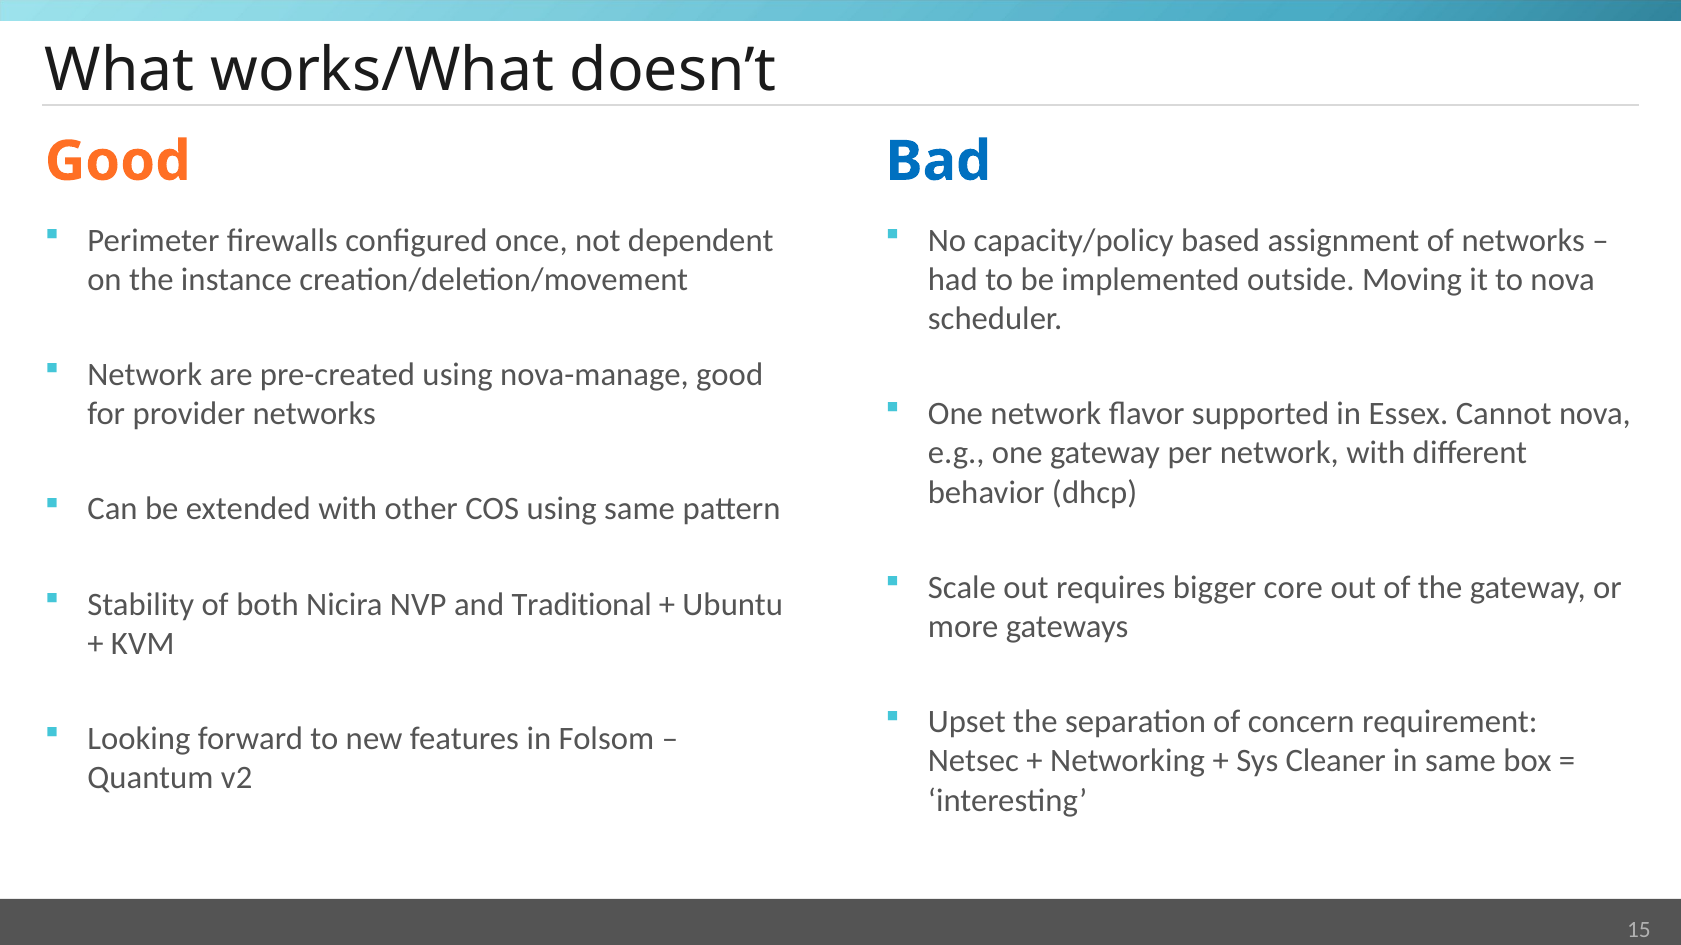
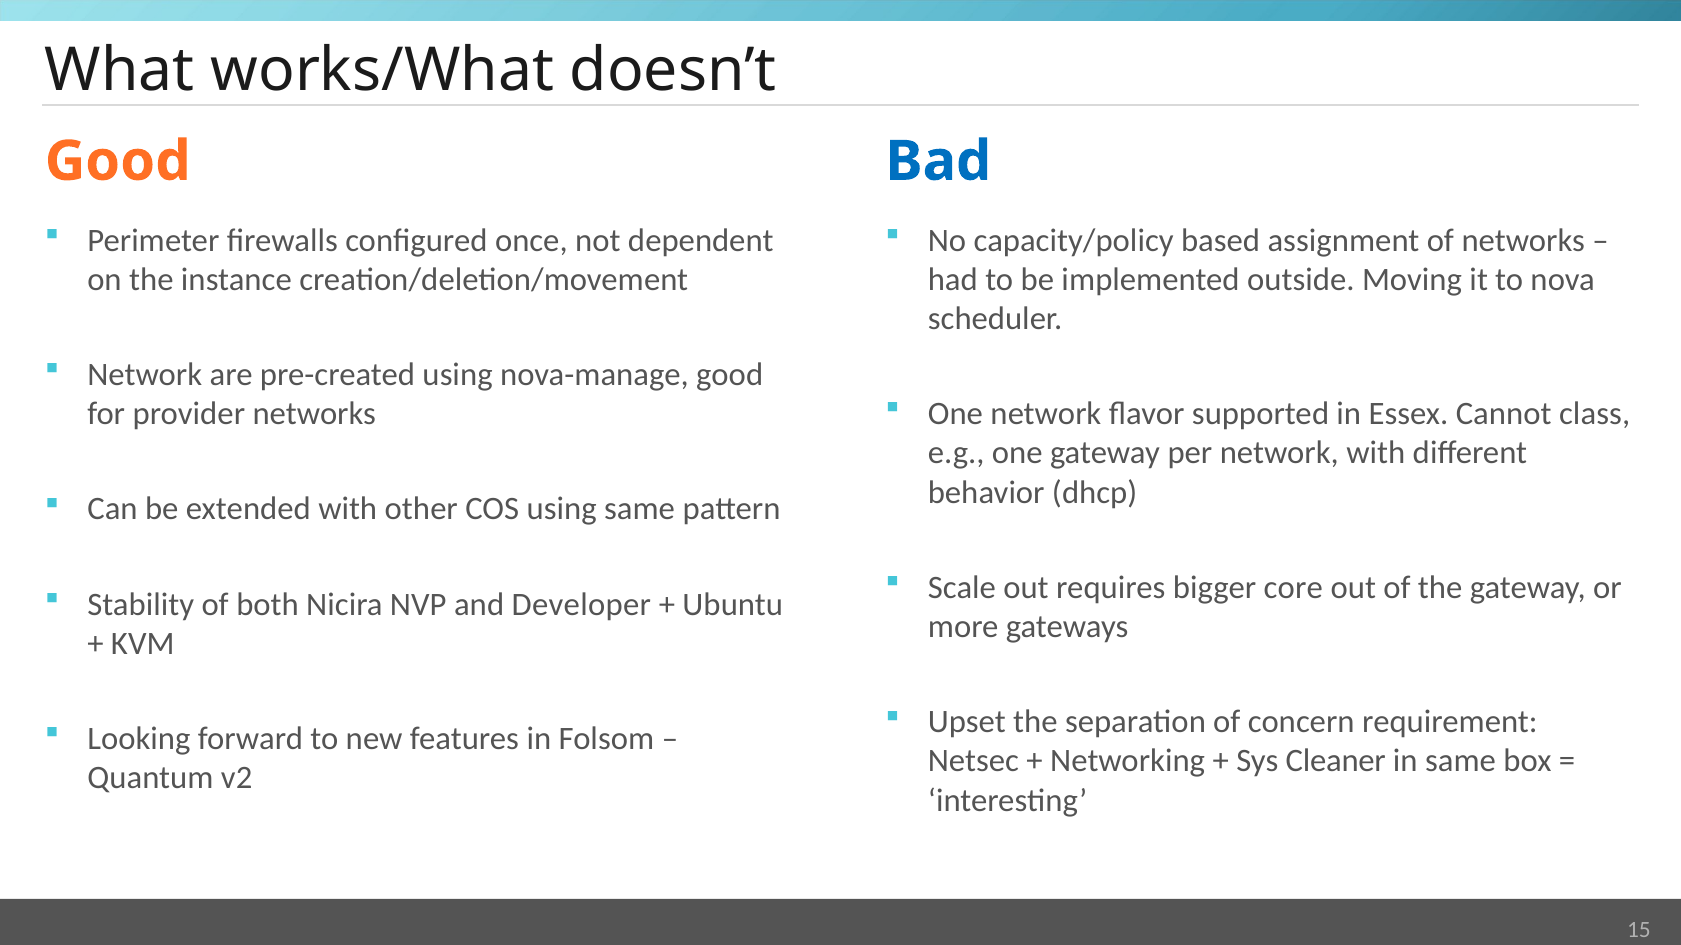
Cannot nova: nova -> class
Traditional: Traditional -> Developer
